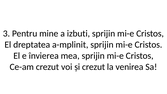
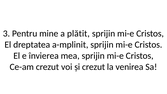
izbuti: izbuti -> plătit
